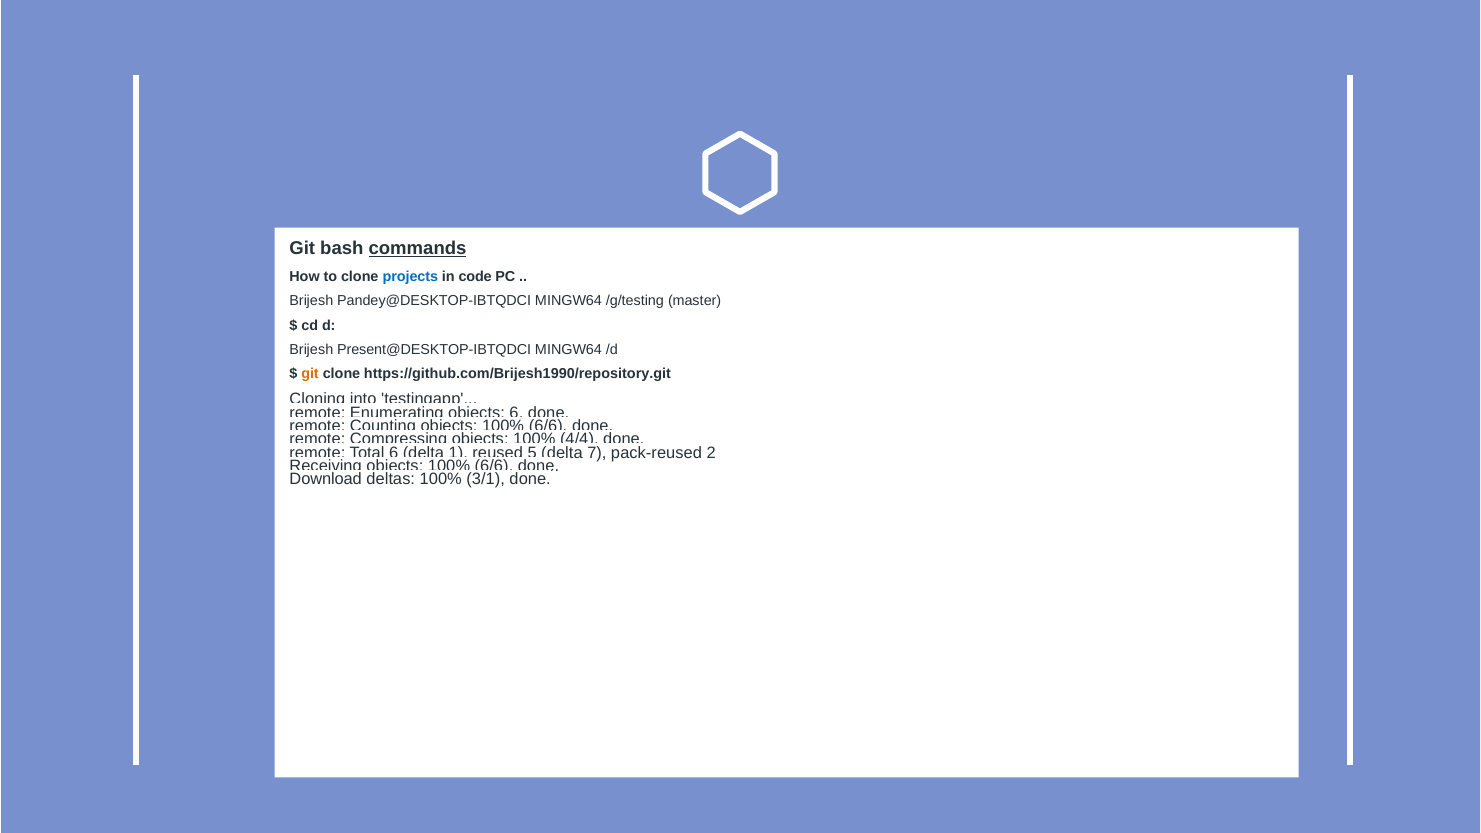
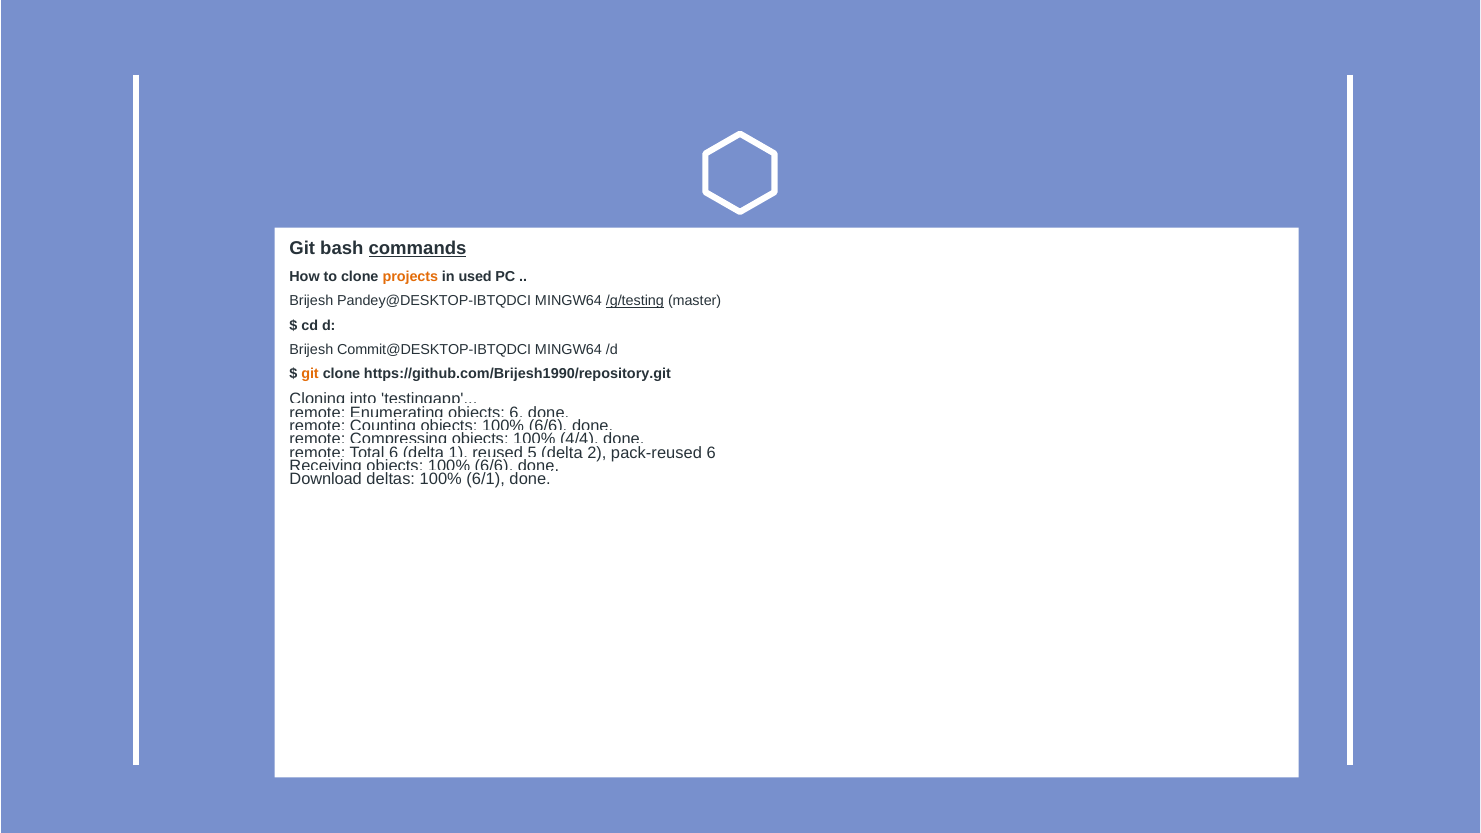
projects colour: blue -> orange
code: code -> used
/g/testing underline: none -> present
Present@DESKTOP-IBTQDCI: Present@DESKTOP-IBTQDCI -> Commit@DESKTOP-IBTQDCI
7: 7 -> 2
pack-reused 2: 2 -> 6
3/1: 3/1 -> 6/1
